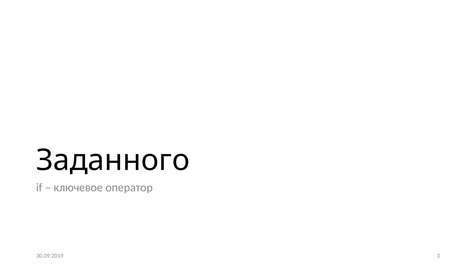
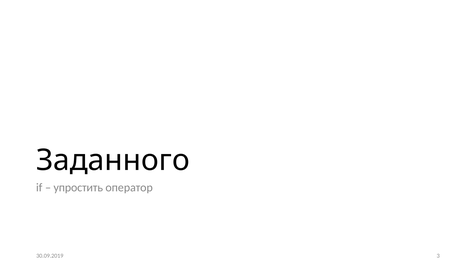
ключевое: ключевое -> упростить
